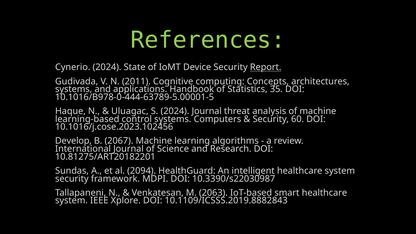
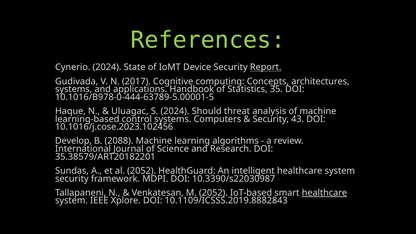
2011: 2011 -> 2017
2024 Journal: Journal -> Should
60: 60 -> 43
2067: 2067 -> 2088
10.81275/ART20182201: 10.81275/ART20182201 -> 35.38579/ART20182201
al 2094: 2094 -> 2052
M 2063: 2063 -> 2052
healthcare at (324, 193) underline: none -> present
